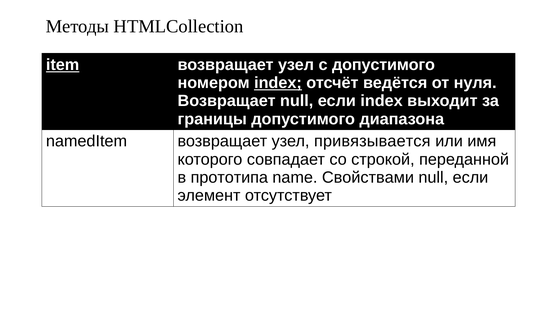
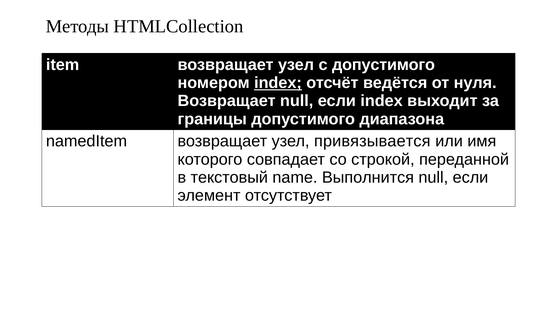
item underline: present -> none
прототипа: прототипа -> текстовый
Свойствами: Свойствами -> Выполнится
